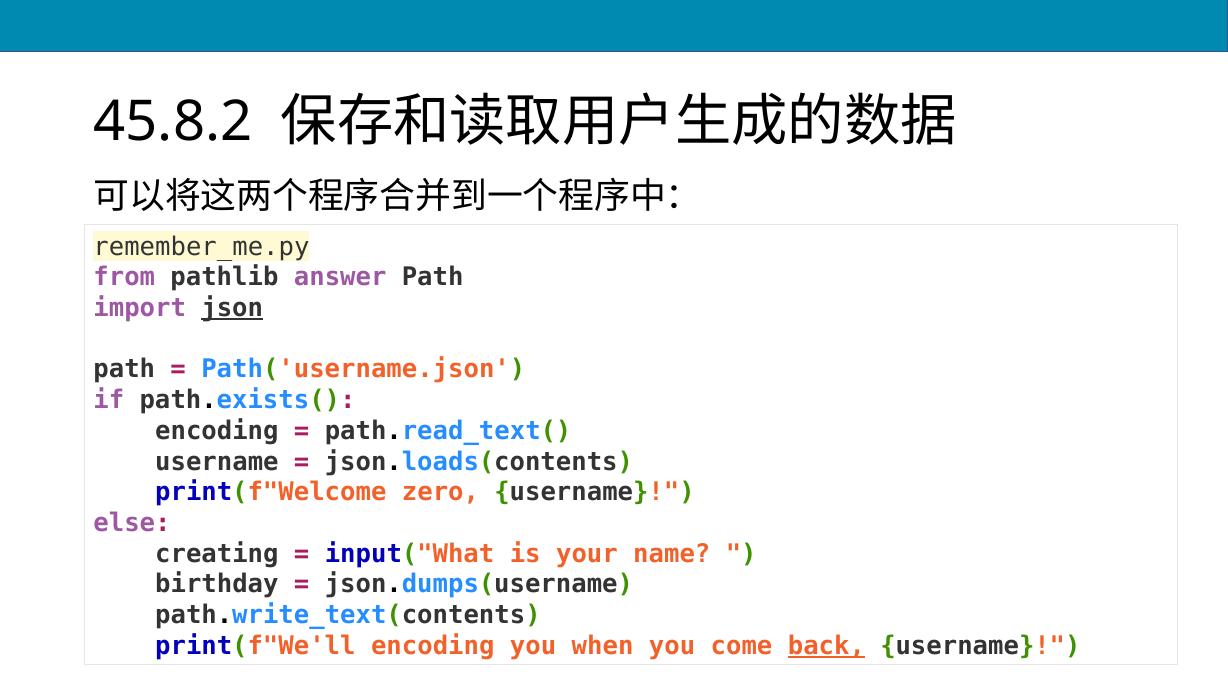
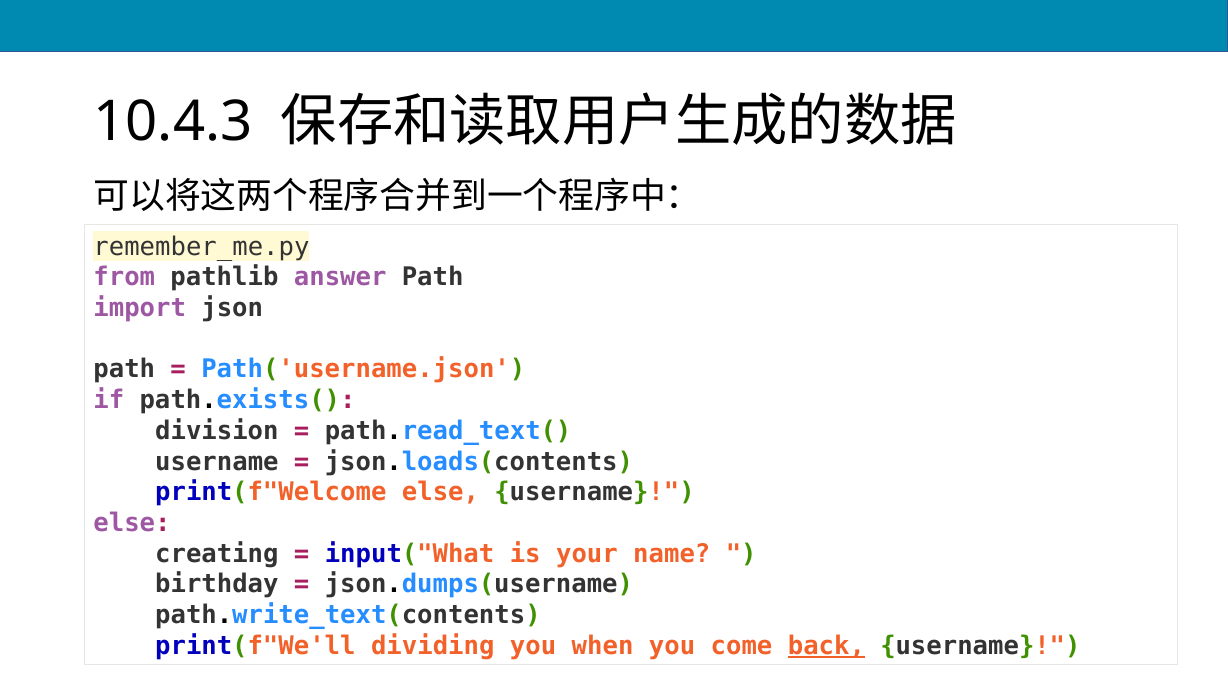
45.8.2: 45.8.2 -> 10.4.3
json underline: present -> none
encoding at (217, 431): encoding -> division
print(f"Welcome zero: zero -> else
print(f"We'll encoding: encoding -> dividing
